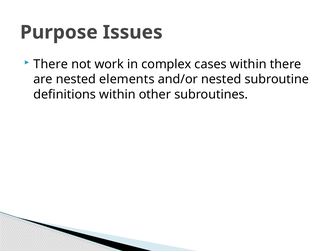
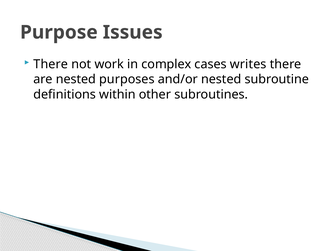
cases within: within -> writes
elements: elements -> purposes
